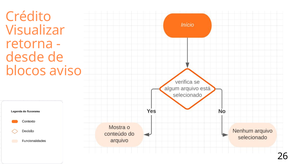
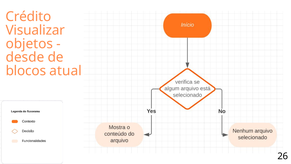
retorna: retorna -> objetos
aviso: aviso -> atual
